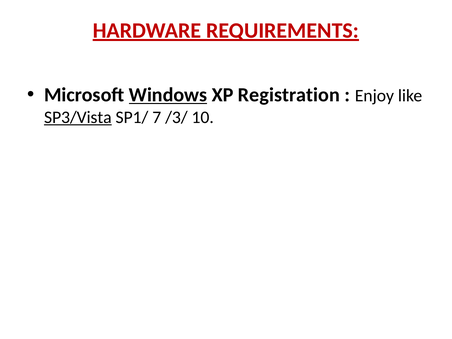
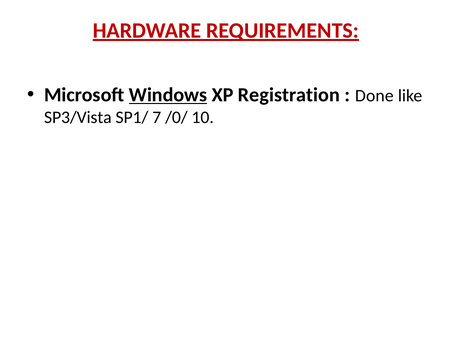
Enjoy: Enjoy -> Done
SP3/Vista underline: present -> none
/3/: /3/ -> /0/
